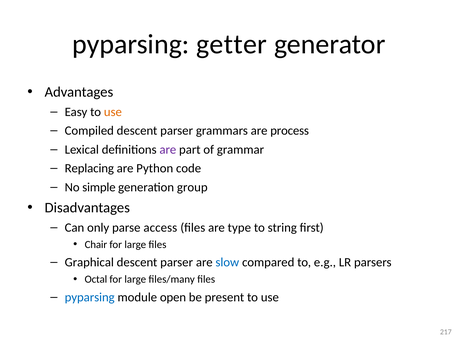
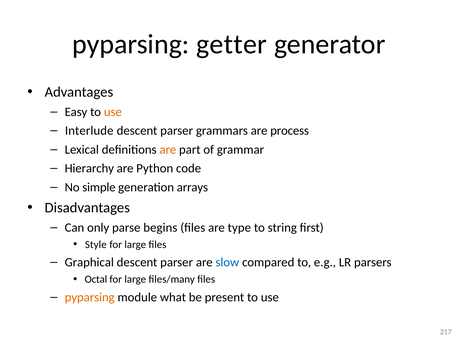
Compiled: Compiled -> Interlude
are at (168, 150) colour: purple -> orange
Replacing: Replacing -> Hierarchy
group: group -> arrays
access: access -> begins
Chair: Chair -> Style
pyparsing at (90, 298) colour: blue -> orange
open: open -> what
